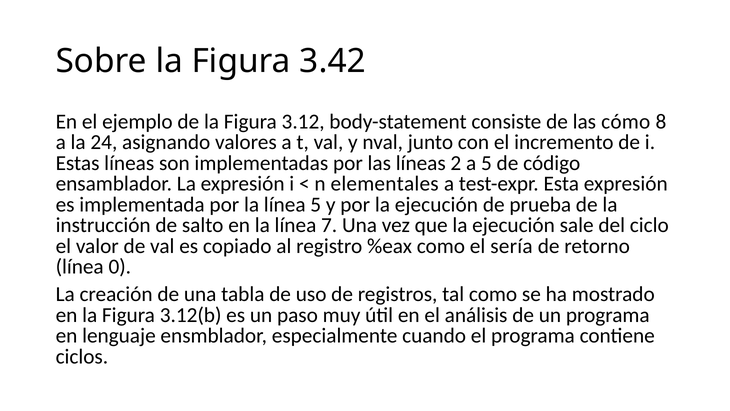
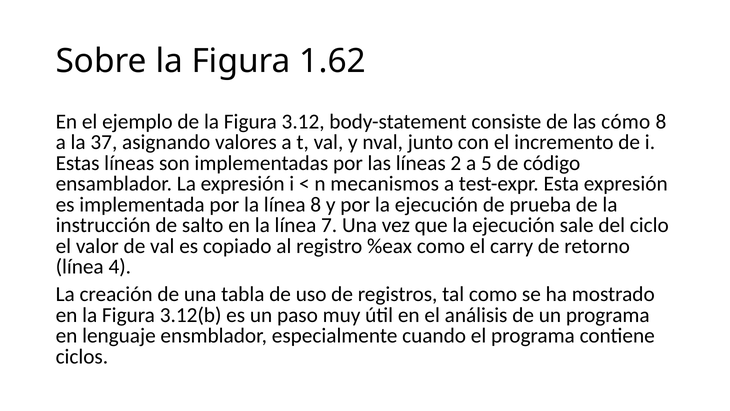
3.42: 3.42 -> 1.62
24: 24 -> 37
elementales: elementales -> mecanismos
línea 5: 5 -> 8
sería: sería -> carry
0: 0 -> 4
